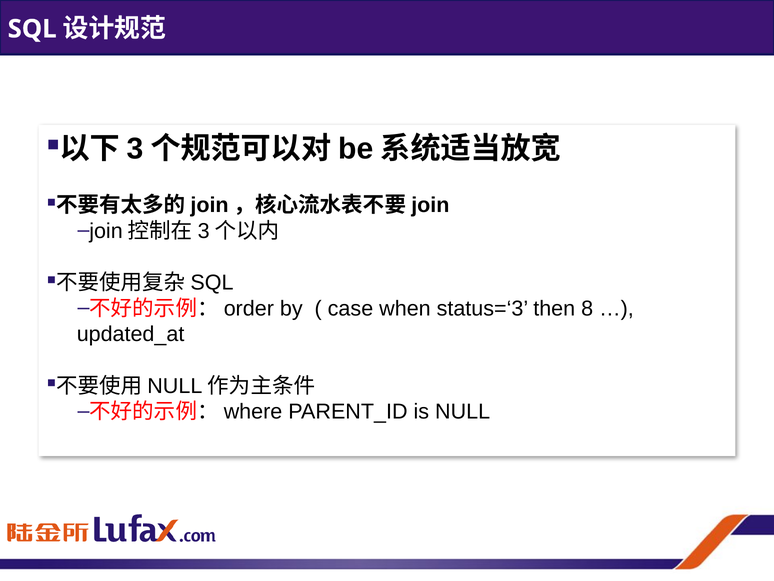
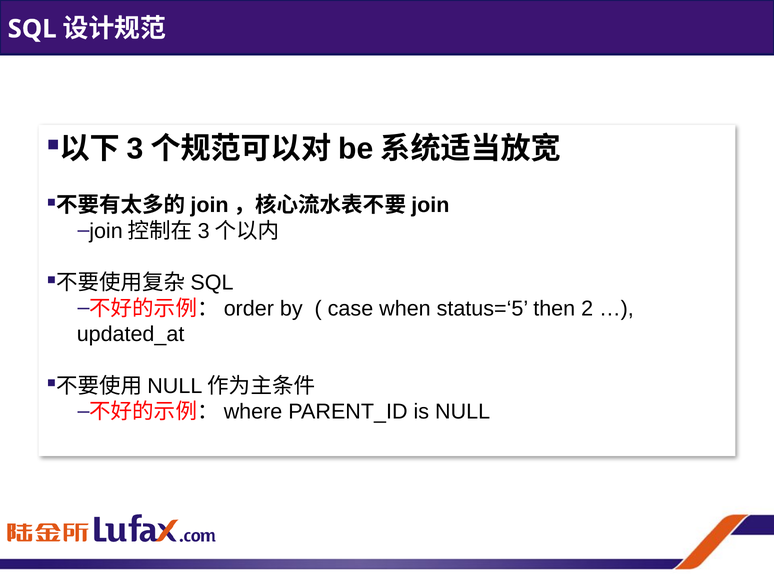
status=‘3: status=‘3 -> status=‘5
8: 8 -> 2
